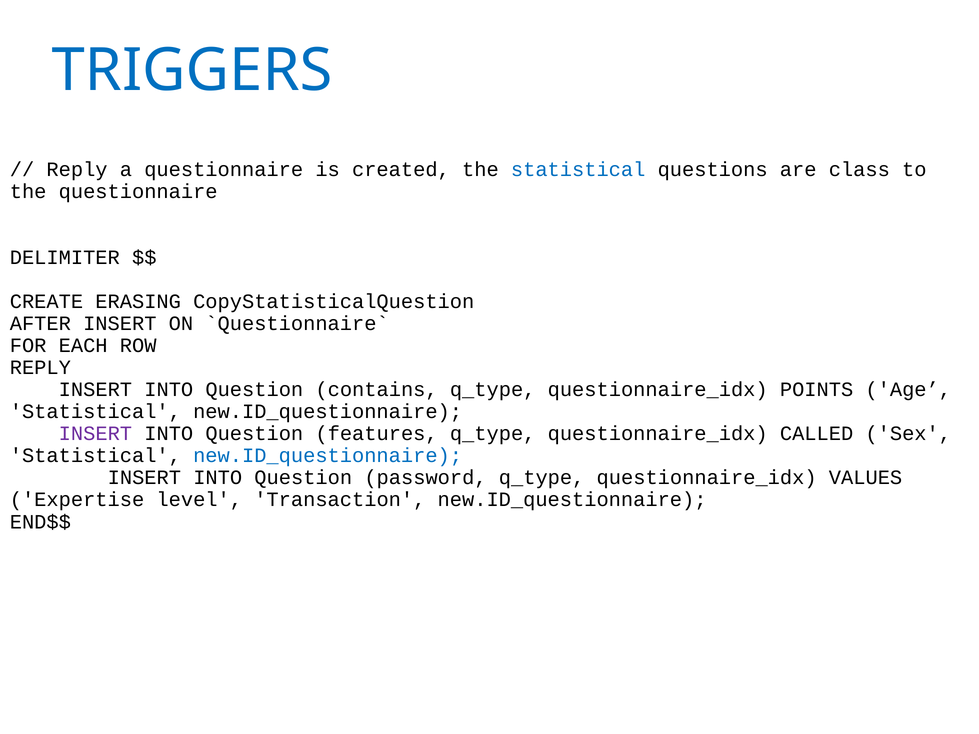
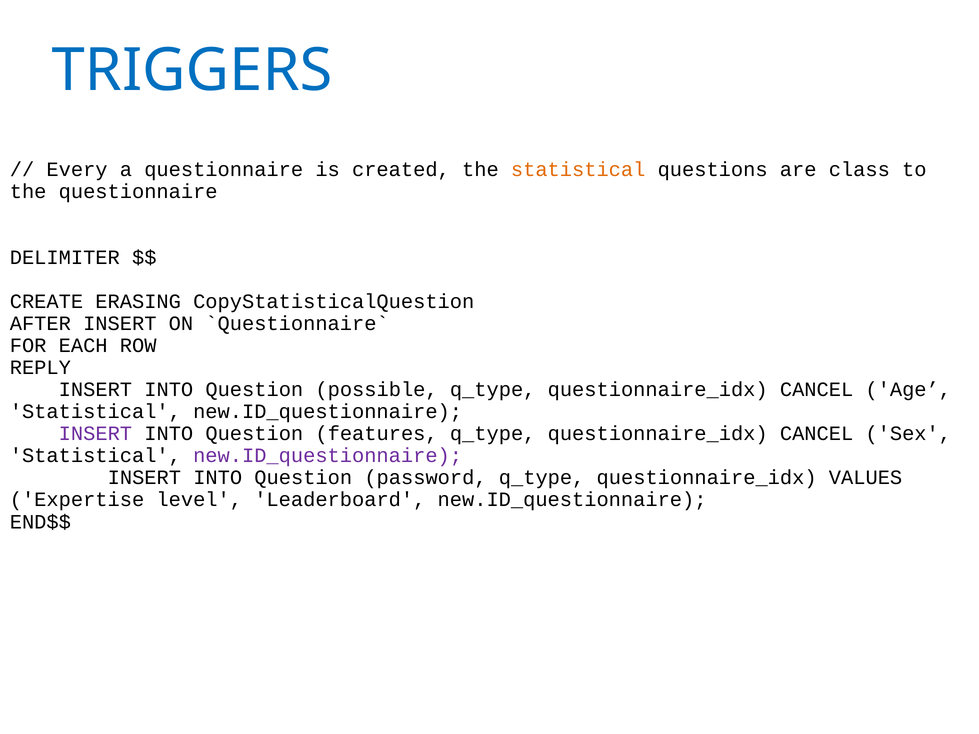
Reply at (77, 169): Reply -> Every
statistical at (578, 169) colour: blue -> orange
contains: contains -> possible
POINTS at (817, 390): POINTS -> CANCEL
CALLED at (817, 434): CALLED -> CANCEL
new.ID_questionnaire at (328, 456) colour: blue -> purple
Transaction: Transaction -> Leaderboard
